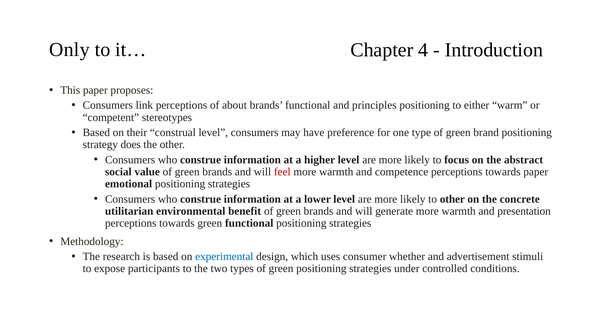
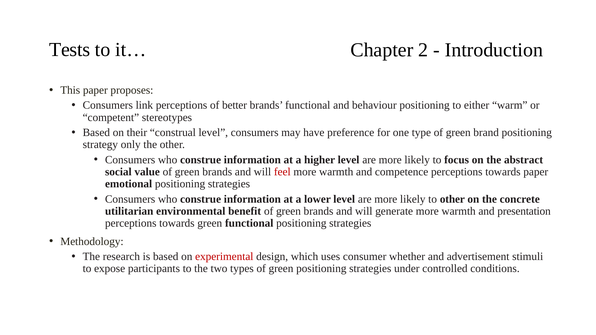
Only: Only -> Tests
4: 4 -> 2
about: about -> better
principles: principles -> behaviour
does: does -> only
experimental colour: blue -> red
